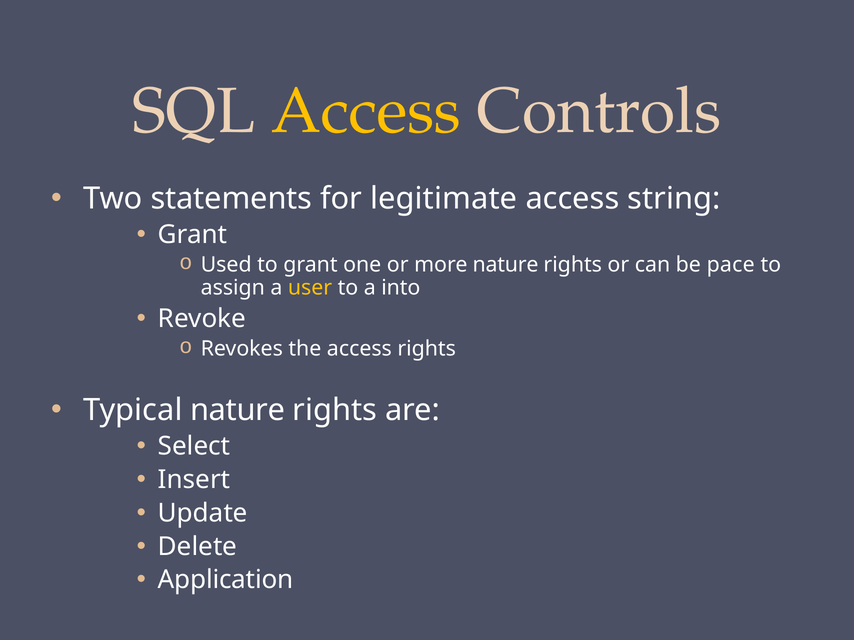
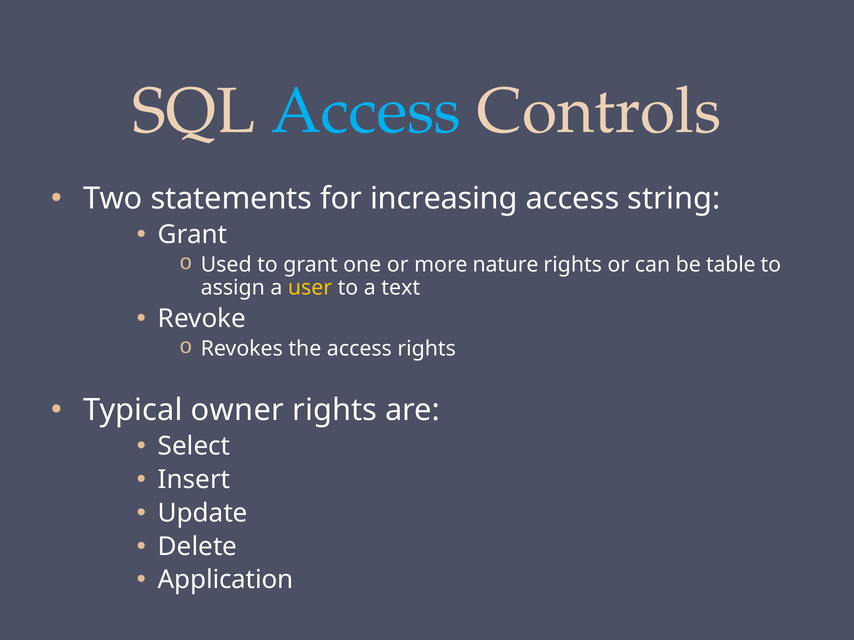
Access at (366, 111) colour: yellow -> light blue
legitimate: legitimate -> increasing
pace: pace -> table
into: into -> text
Typical nature: nature -> owner
